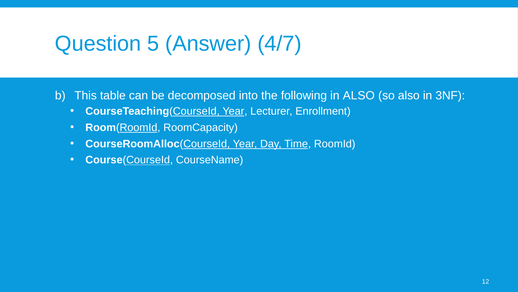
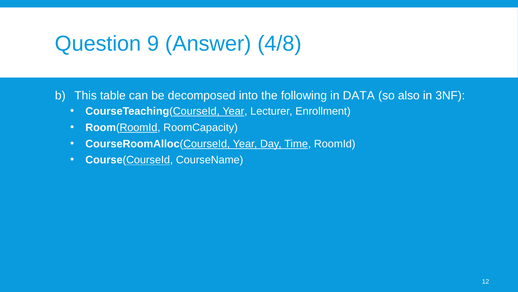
5: 5 -> 9
4/7: 4/7 -> 4/8
in ALSO: ALSO -> DATA
